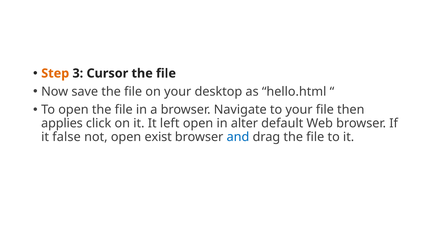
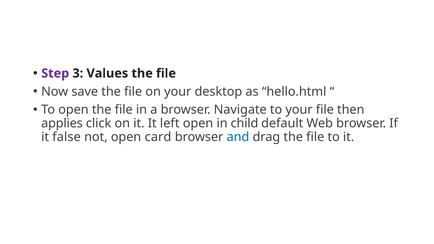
Step colour: orange -> purple
Cursor: Cursor -> Values
alter: alter -> child
exist: exist -> card
